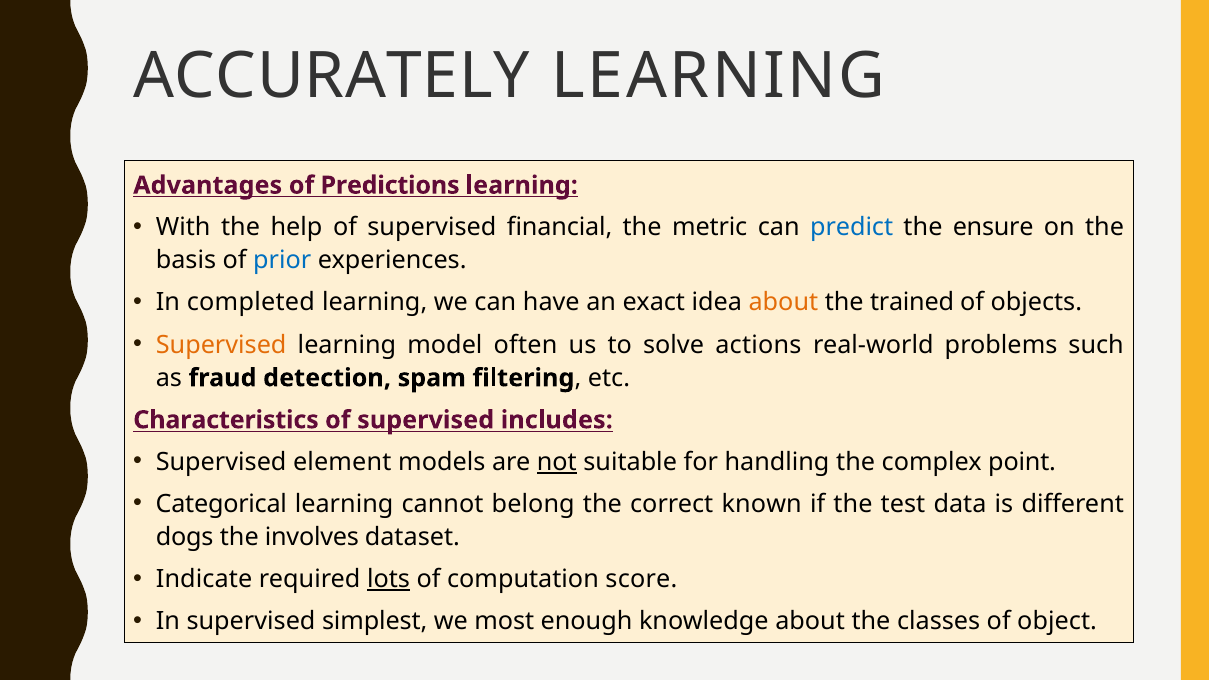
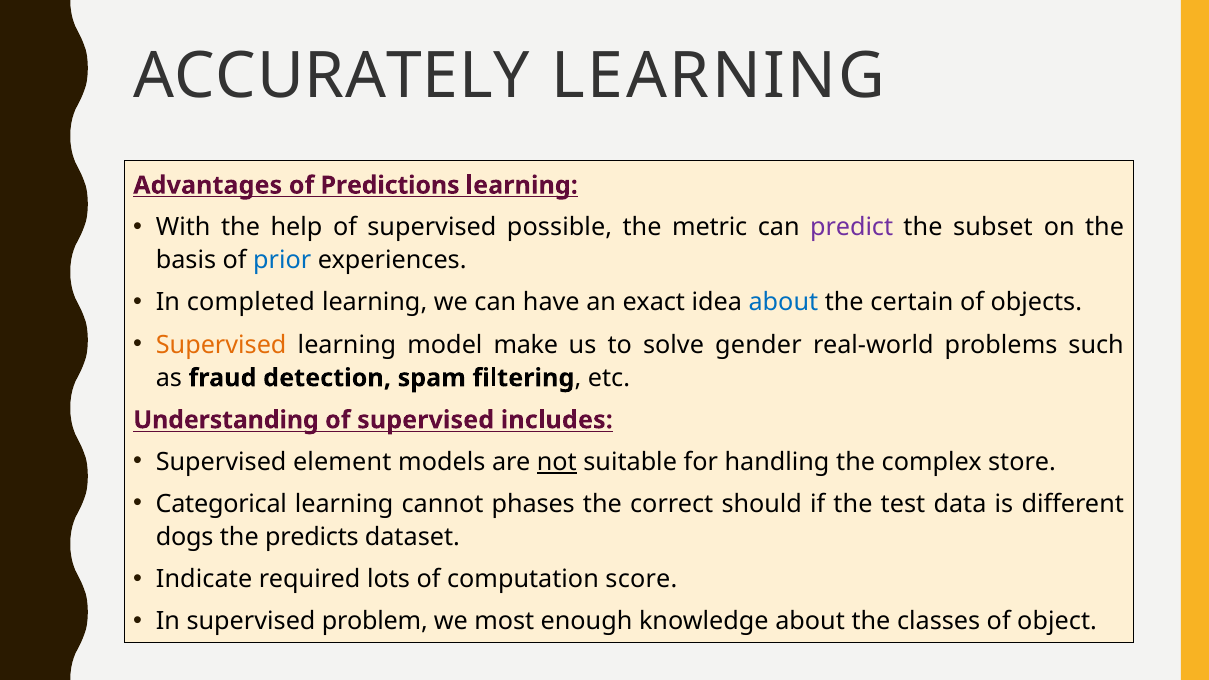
financial: financial -> possible
predict colour: blue -> purple
ensure: ensure -> subset
about at (783, 303) colour: orange -> blue
trained: trained -> certain
often: often -> make
actions: actions -> gender
Characteristics: Characteristics -> Understanding
point: point -> store
belong: belong -> phases
known: known -> should
involves: involves -> predicts
lots underline: present -> none
simplest: simplest -> problem
